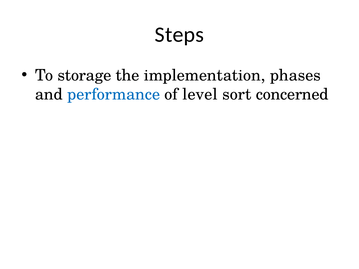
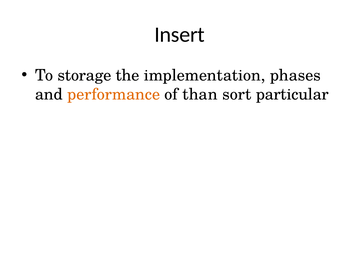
Steps: Steps -> Insert
performance colour: blue -> orange
level: level -> than
concerned: concerned -> particular
